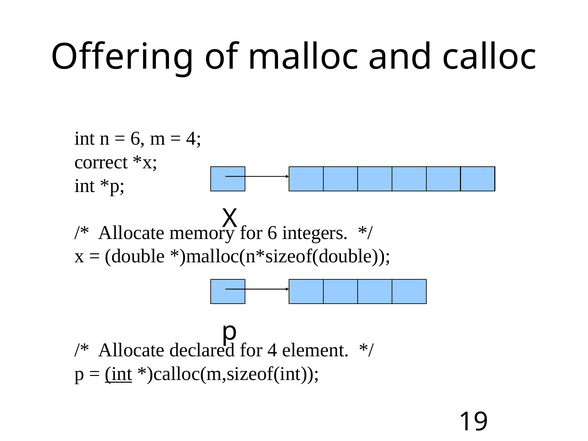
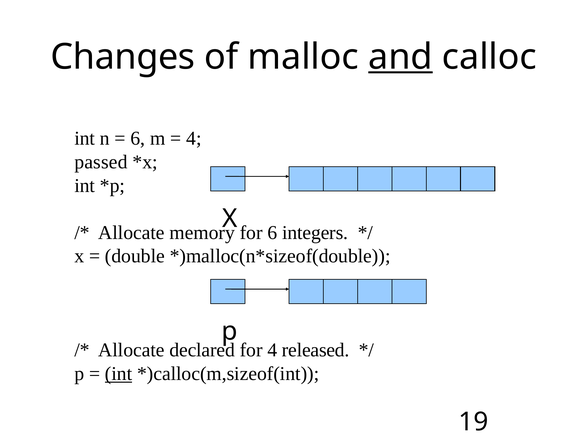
Offering: Offering -> Changes
and underline: none -> present
correct: correct -> passed
element: element -> released
